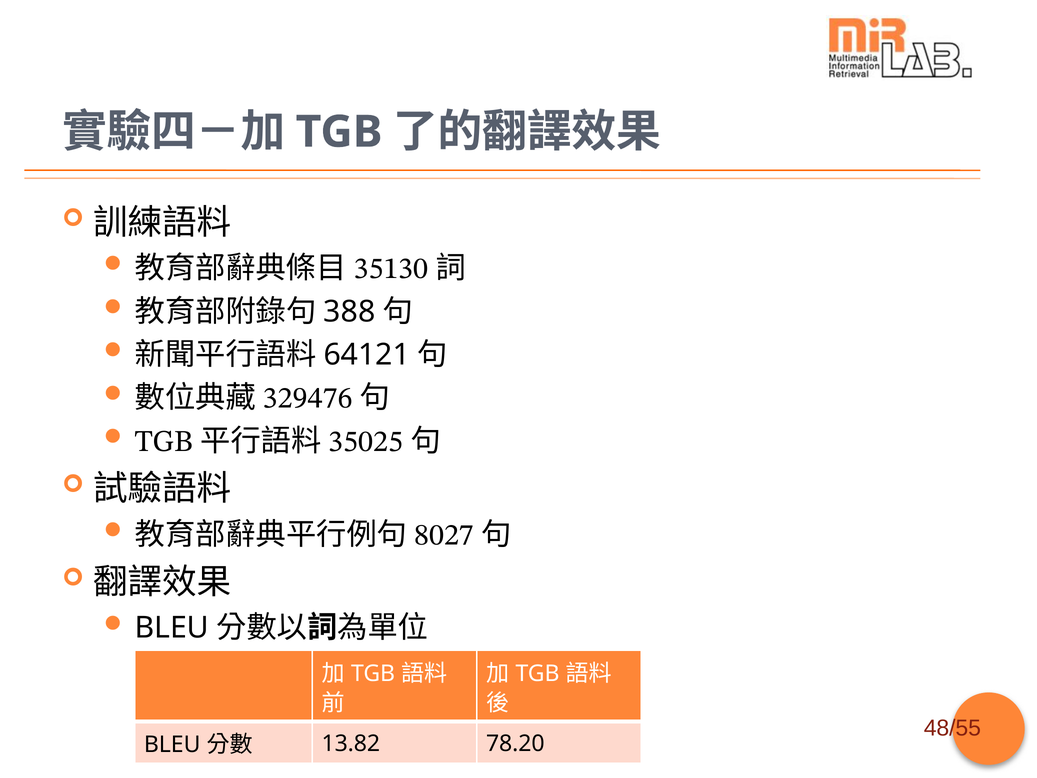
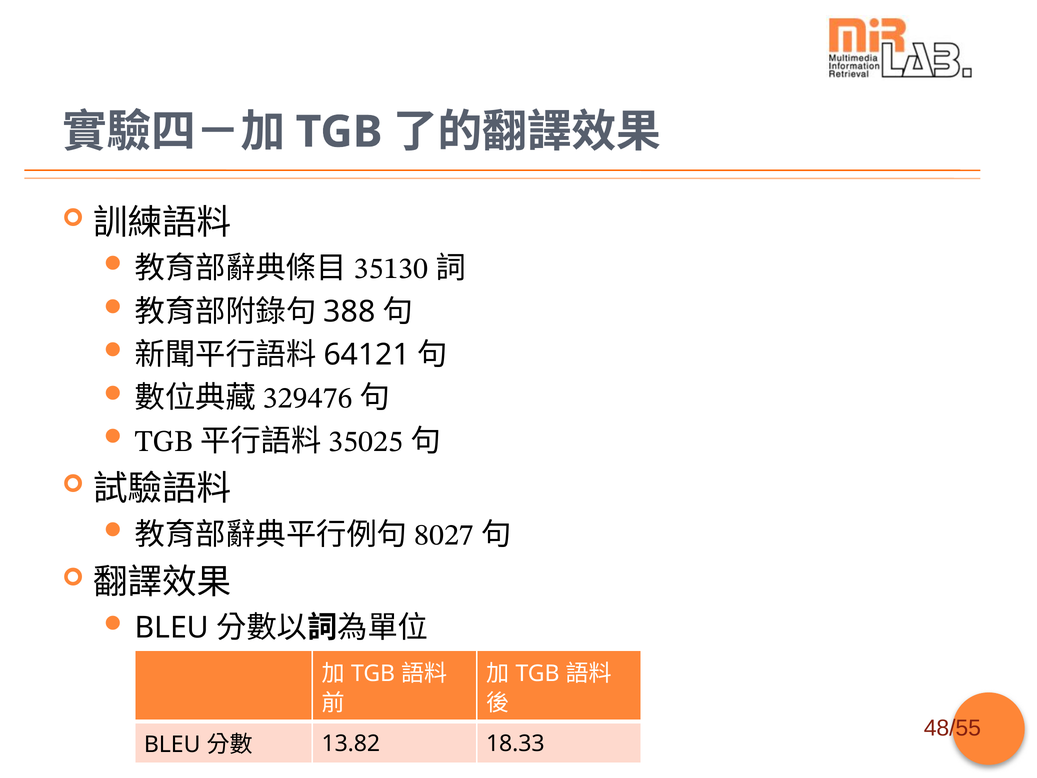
78.20: 78.20 -> 18.33
